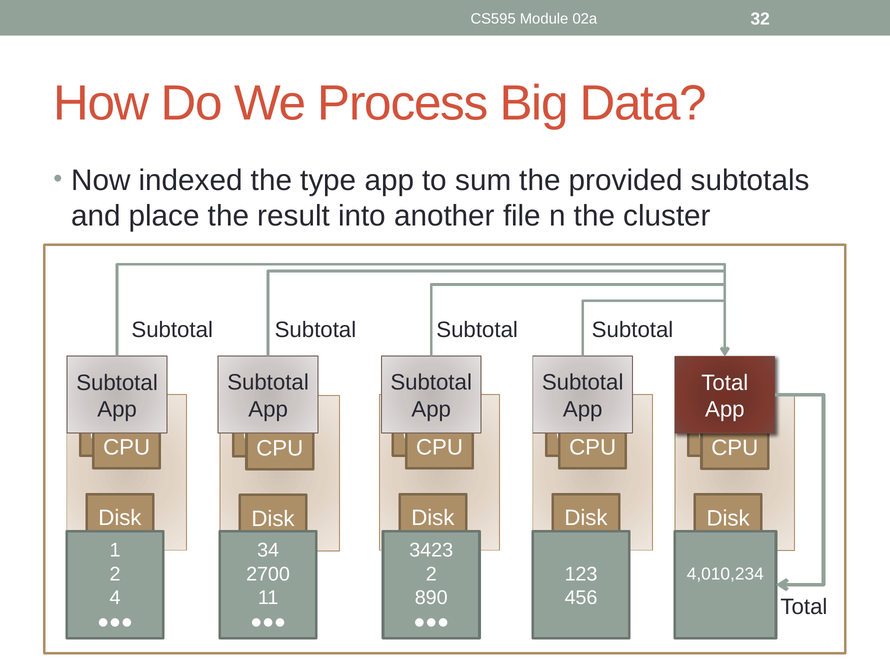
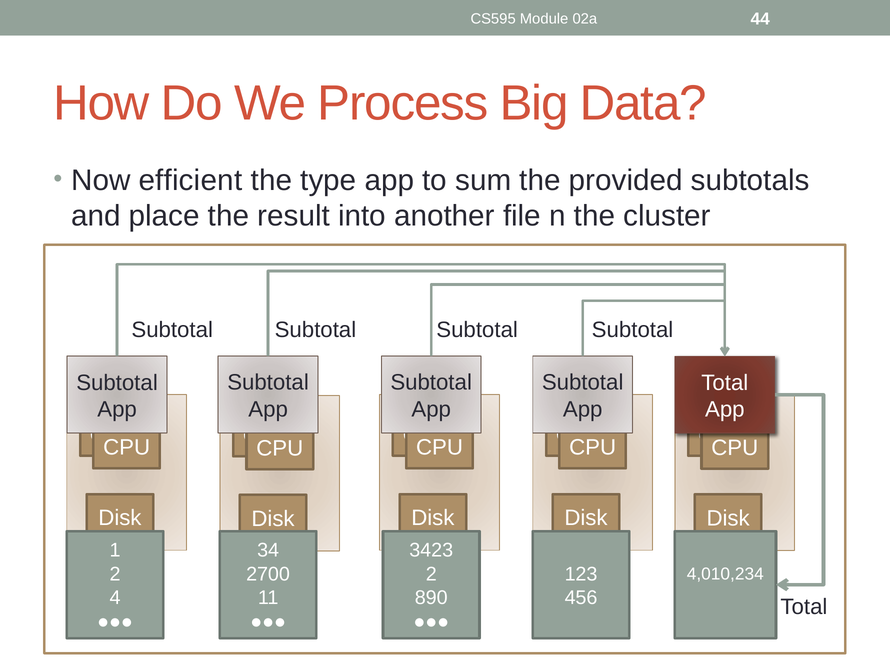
32: 32 -> 44
indexed: indexed -> efficient
